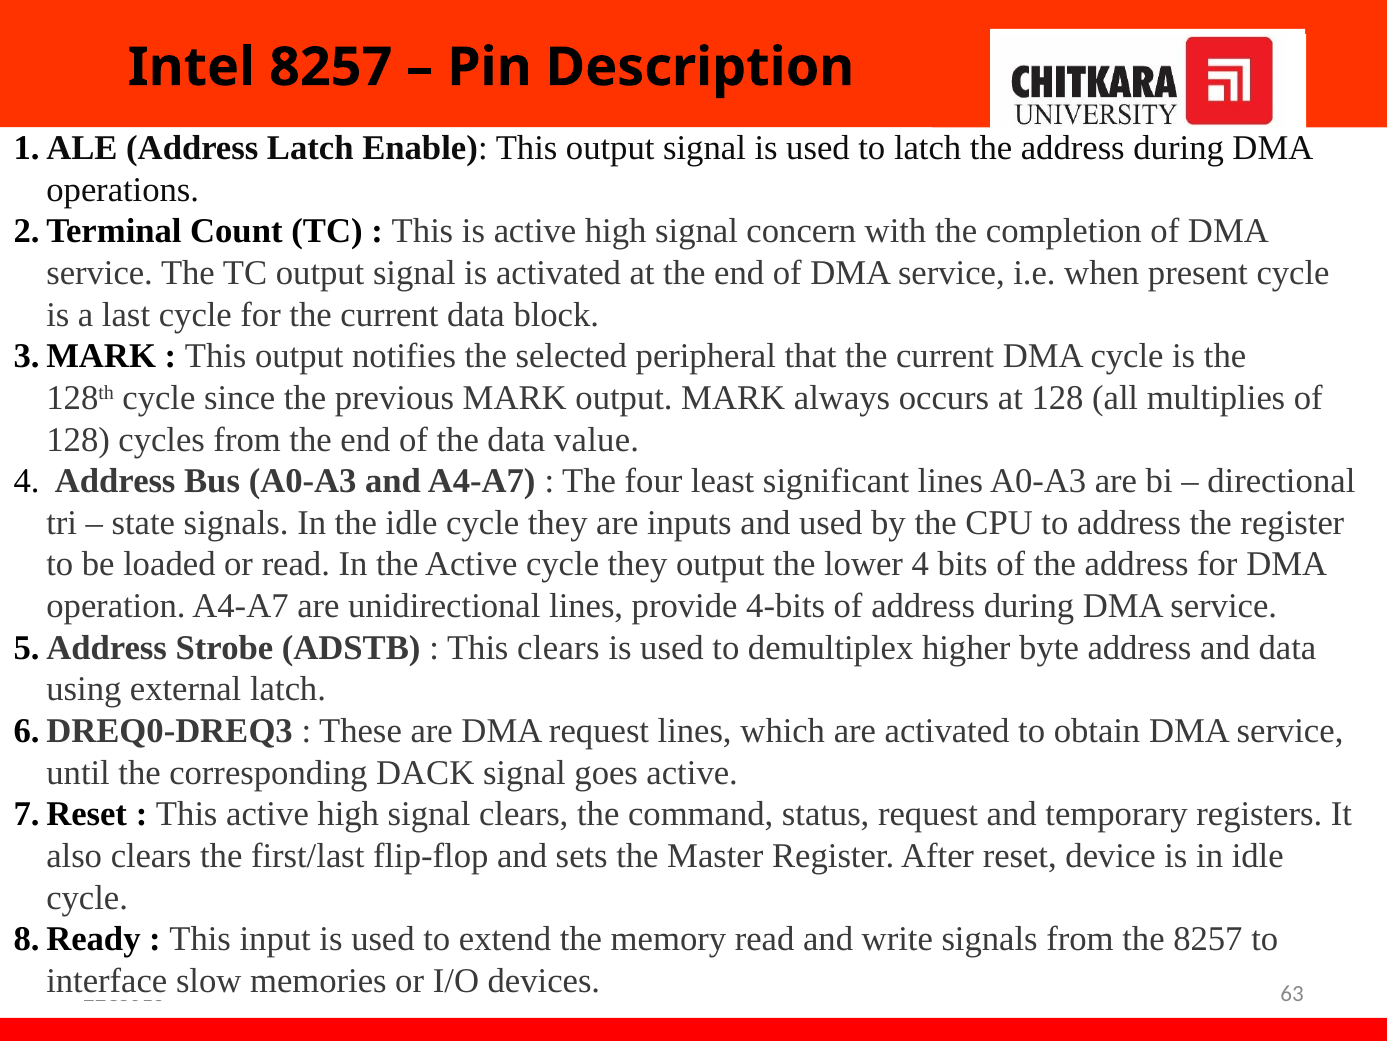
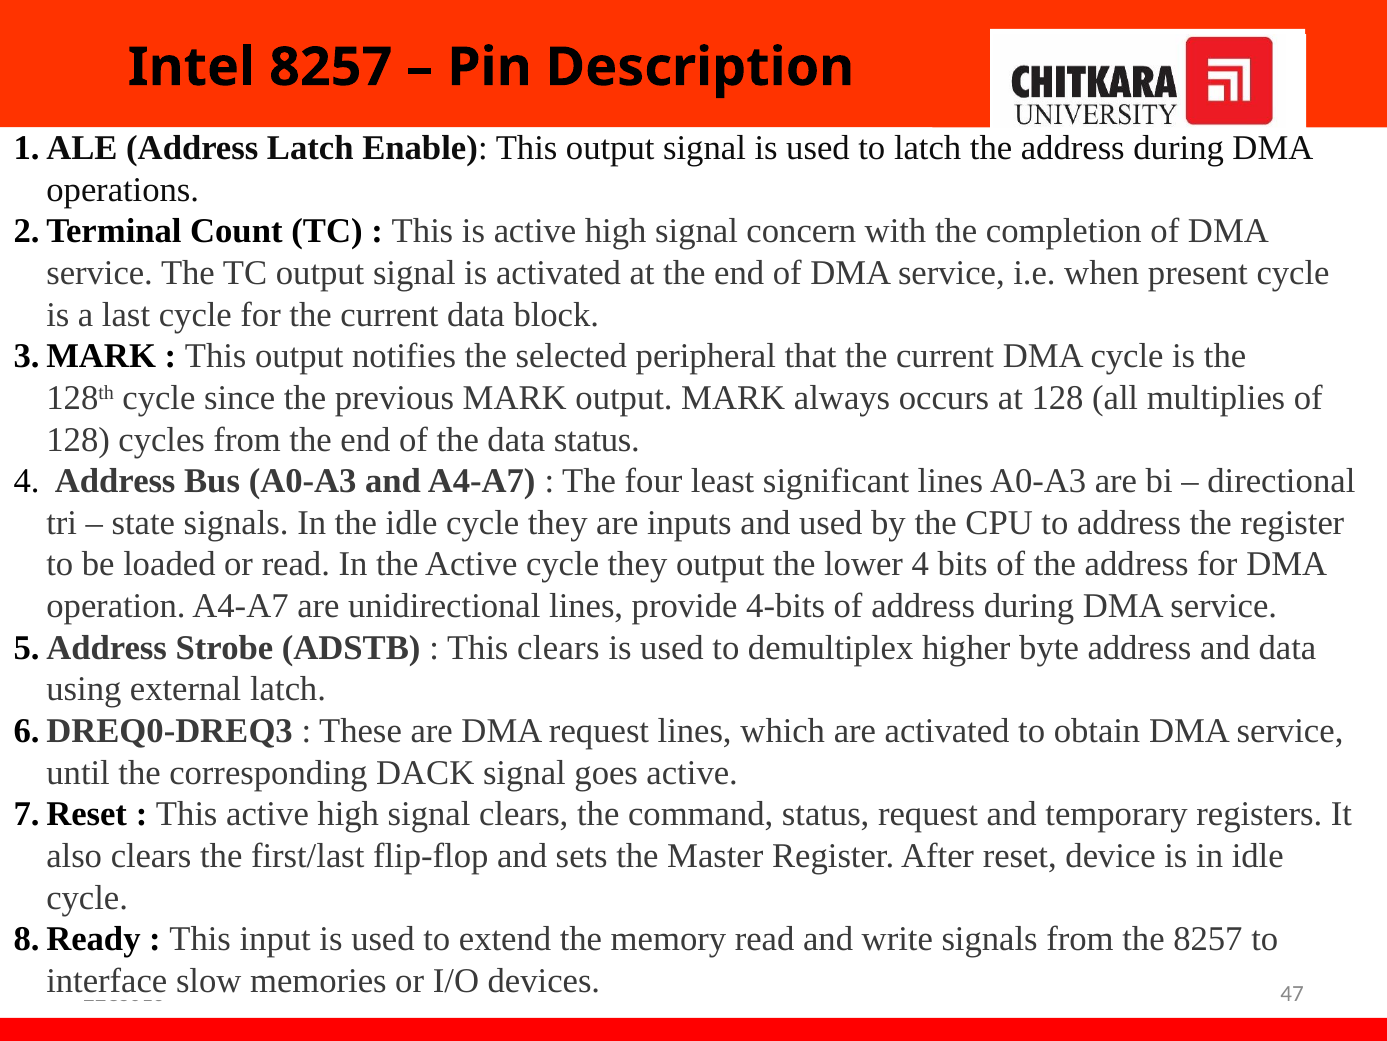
data value: value -> status
63: 63 -> 47
